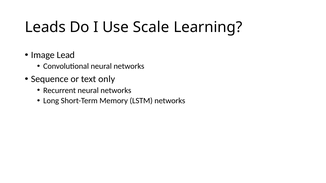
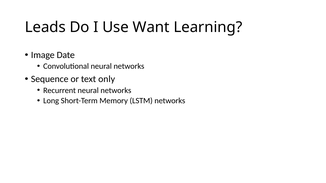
Scale: Scale -> Want
Lead: Lead -> Date
